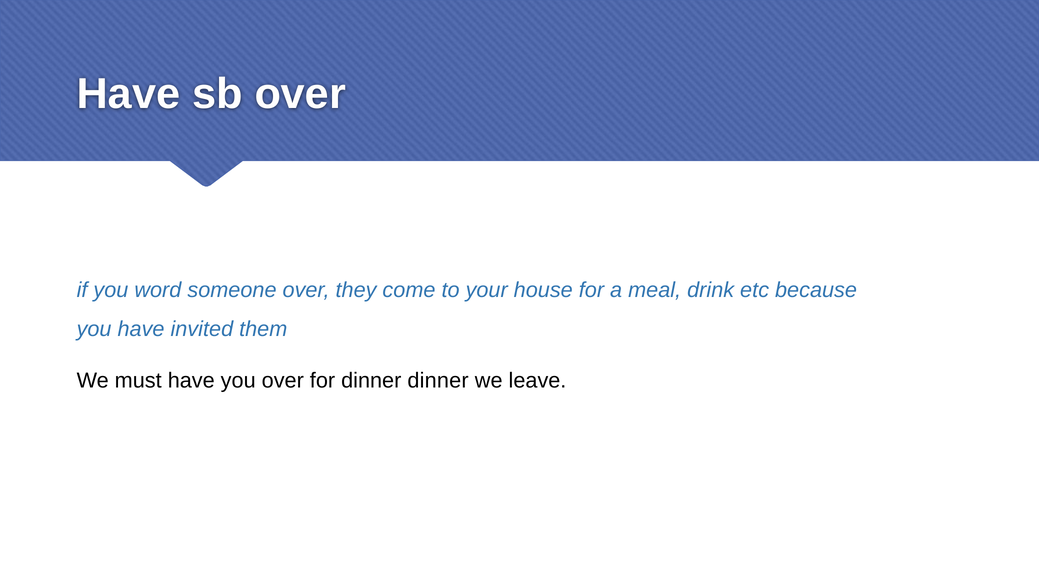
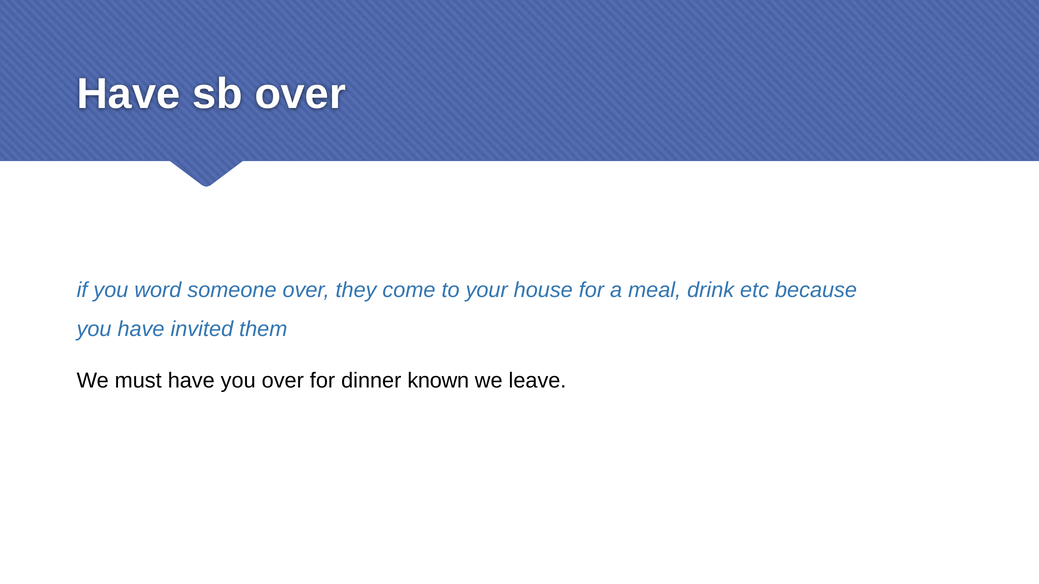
dinner dinner: dinner -> known
